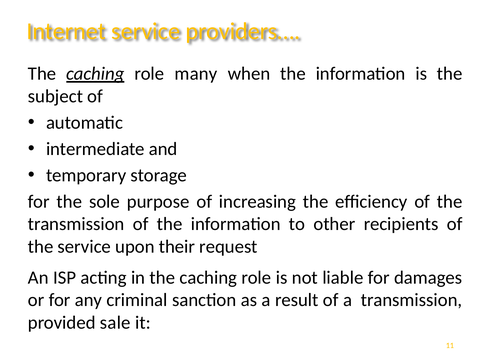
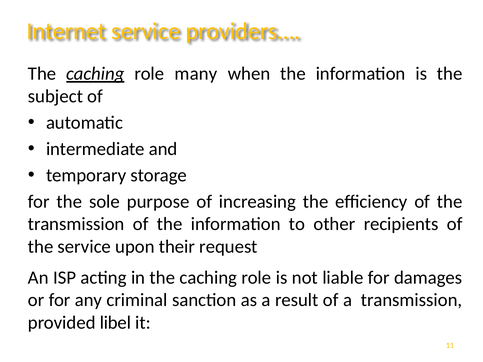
sale: sale -> libel
